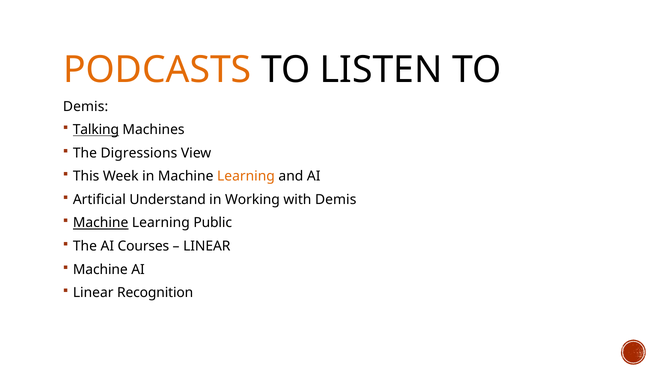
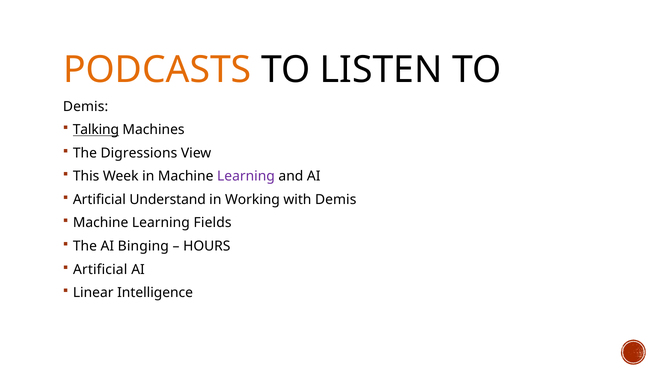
Learning at (246, 176) colour: orange -> purple
Machine at (101, 223) underline: present -> none
Public: Public -> Fields
Courses: Courses -> Binging
LINEAR at (207, 246): LINEAR -> HOURS
Machine at (100, 269): Machine -> Artificial
Recognition: Recognition -> Intelligence
